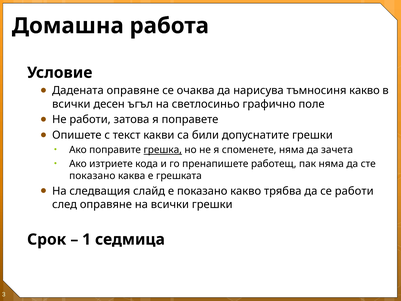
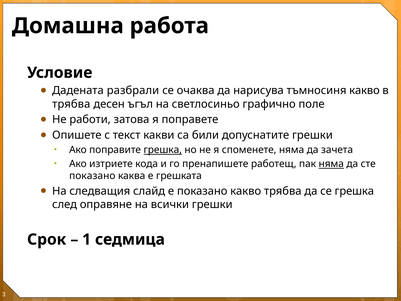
Дадената оправяне: оправяне -> разбрали
всички at (71, 104): всички -> трябва
няма at (331, 164) underline: none -> present
се работи: работи -> грешка
